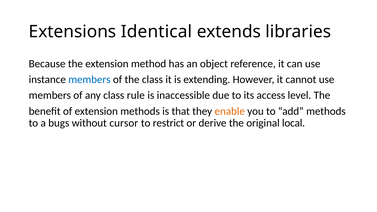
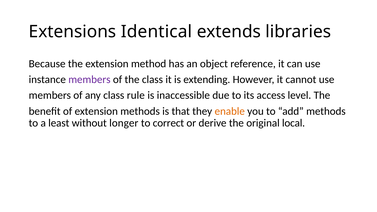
members at (89, 80) colour: blue -> purple
bugs: bugs -> least
cursor: cursor -> longer
restrict: restrict -> correct
